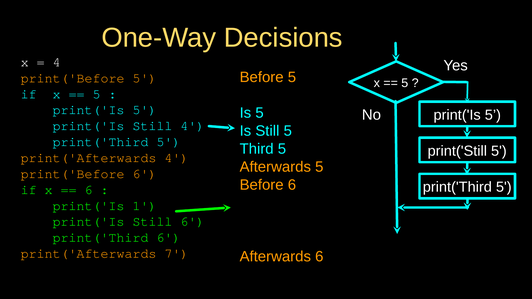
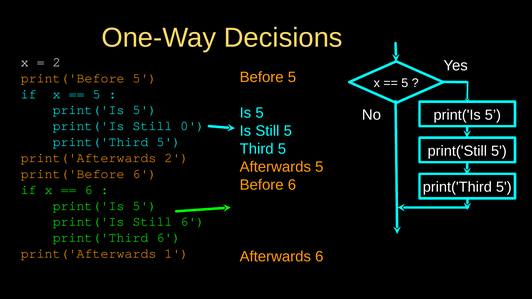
4 at (57, 62): 4 -> 2
Still 4: 4 -> 0
print('Afterwards 4: 4 -> 2
1 at (144, 206): 1 -> 5
7: 7 -> 1
